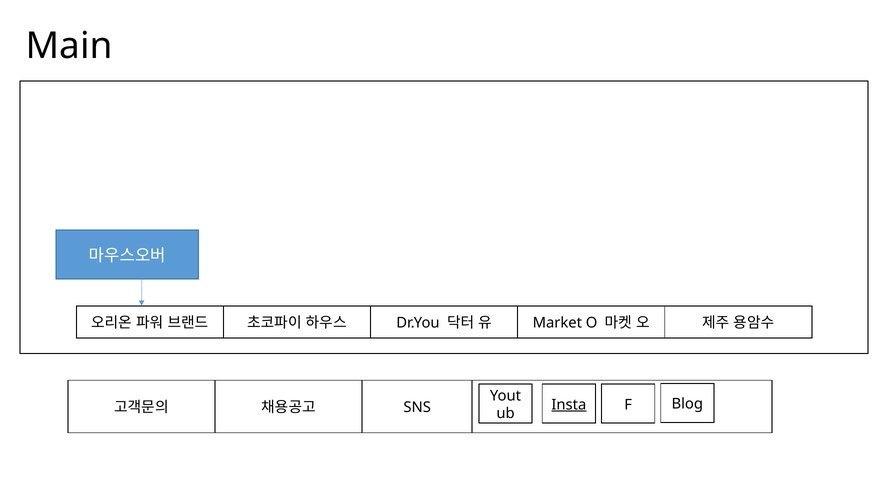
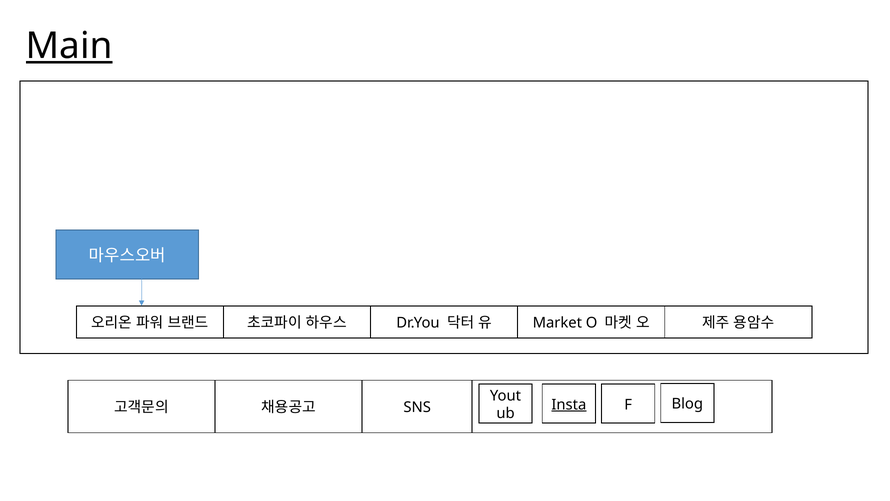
Main underline: none -> present
